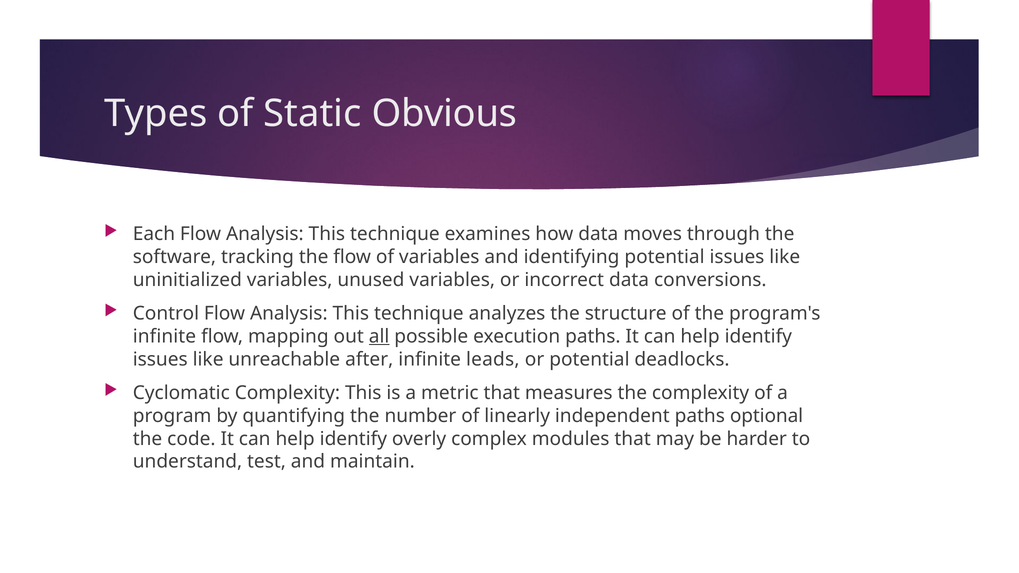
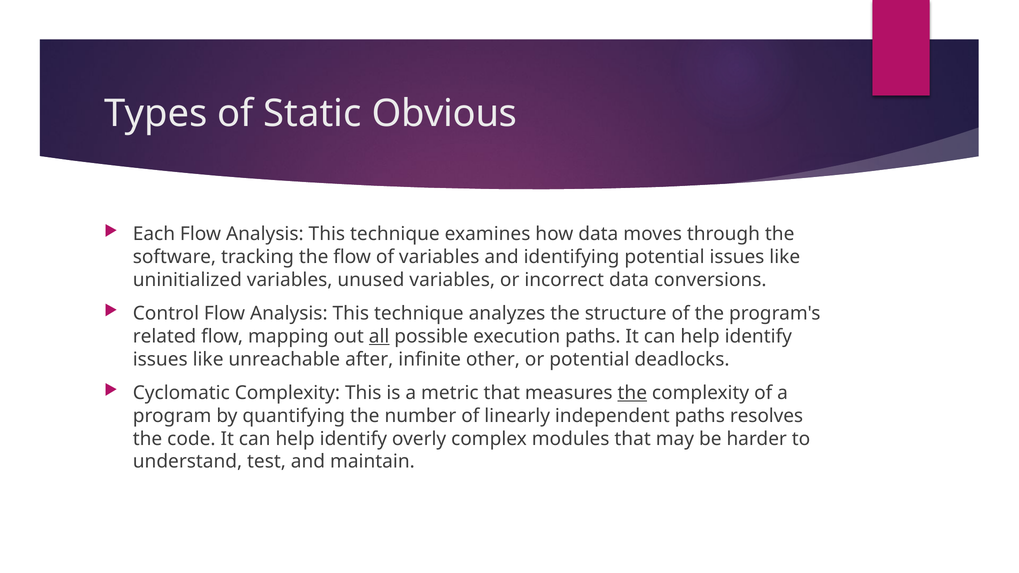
infinite at (164, 337): infinite -> related
leads: leads -> other
the at (632, 393) underline: none -> present
optional: optional -> resolves
